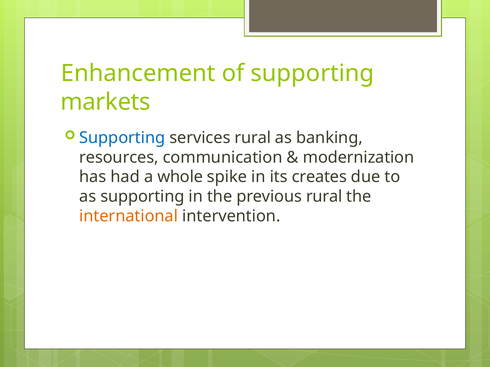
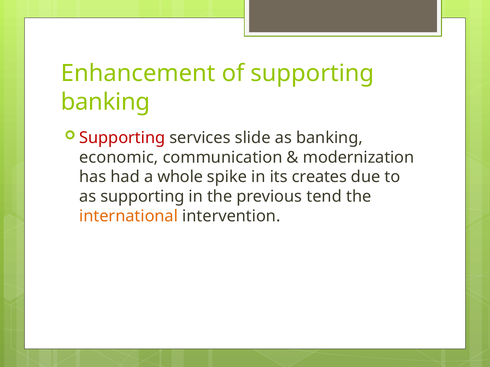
markets at (106, 102): markets -> banking
Supporting at (122, 138) colour: blue -> red
services rural: rural -> slide
resources: resources -> economic
previous rural: rural -> tend
